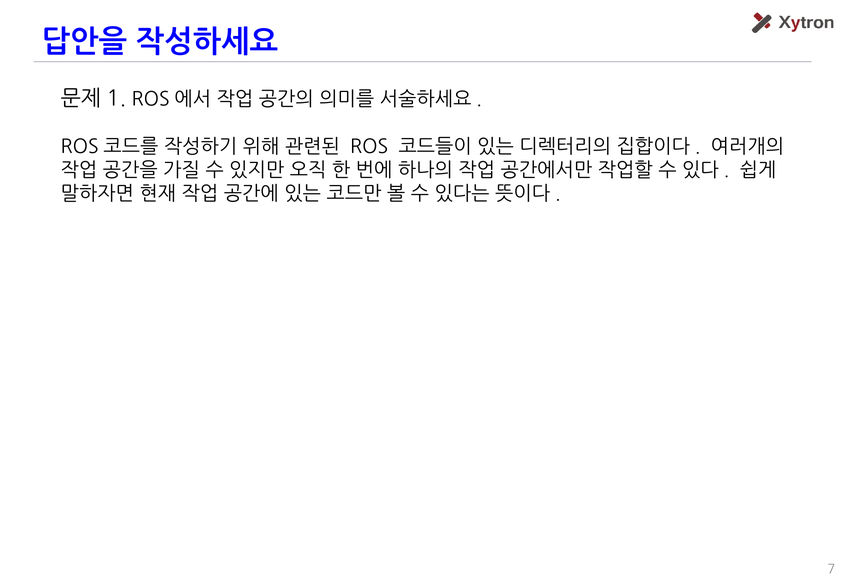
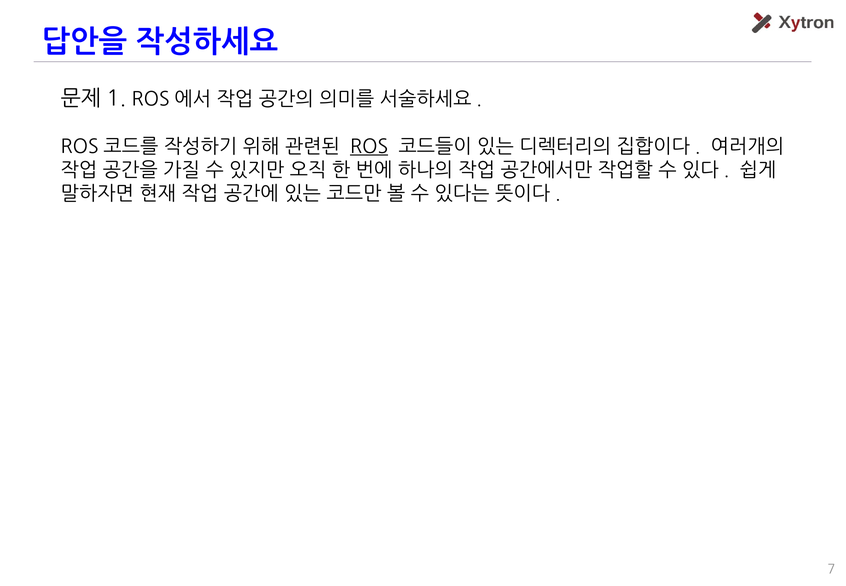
ROS underline: none -> present
